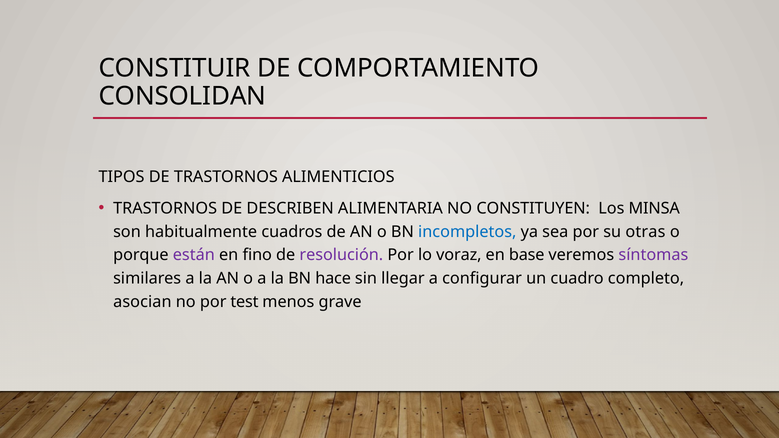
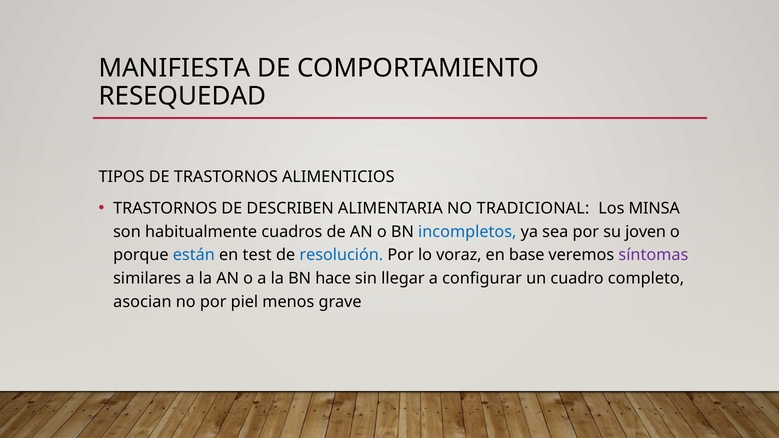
CONSTITUIR: CONSTITUIR -> MANIFIESTA
CONSOLIDAN: CONSOLIDAN -> RESEQUEDAD
CONSTITUYEN: CONSTITUYEN -> TRADICIONAL
otras: otras -> joven
están colour: purple -> blue
fino: fino -> test
resolución colour: purple -> blue
test: test -> piel
